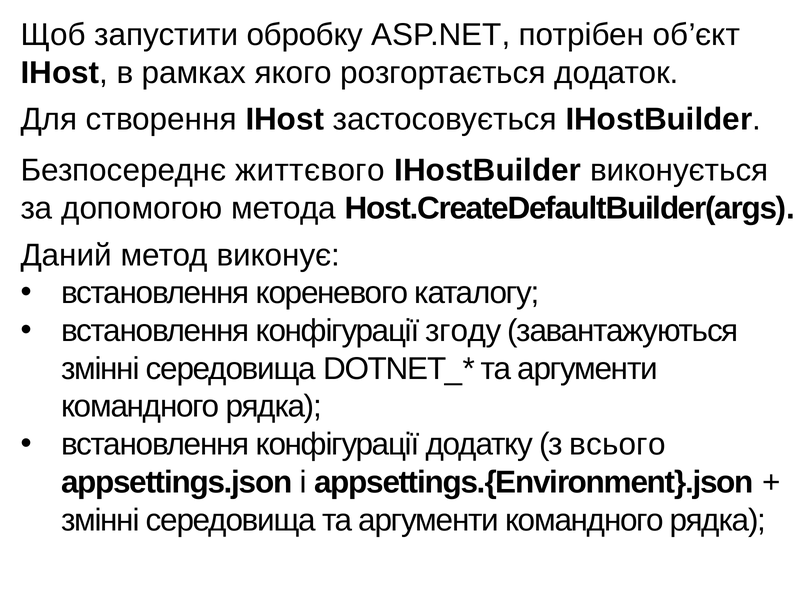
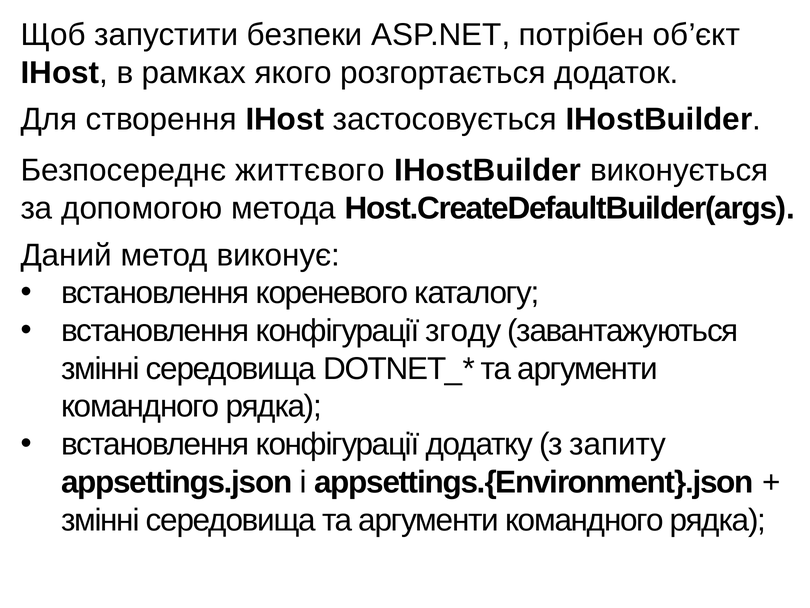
обробку: обробку -> безпеки
всього: всього -> запиту
